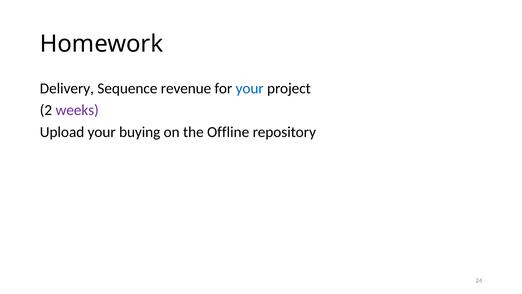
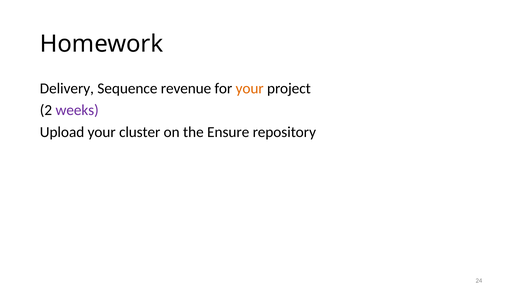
your at (250, 88) colour: blue -> orange
buying: buying -> cluster
Offline: Offline -> Ensure
